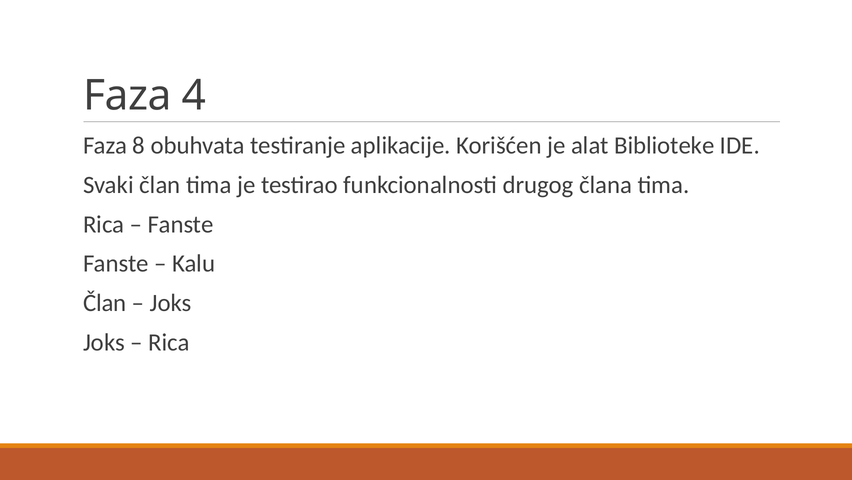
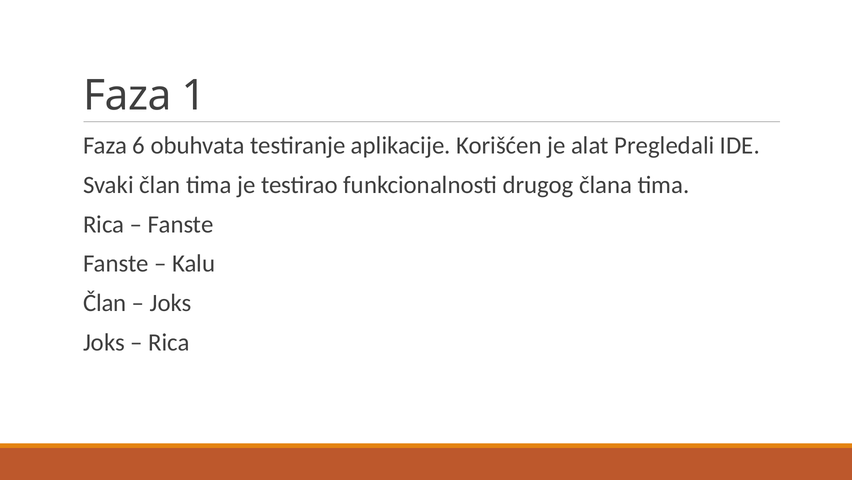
4: 4 -> 1
8: 8 -> 6
Biblioteke: Biblioteke -> Pregledali
